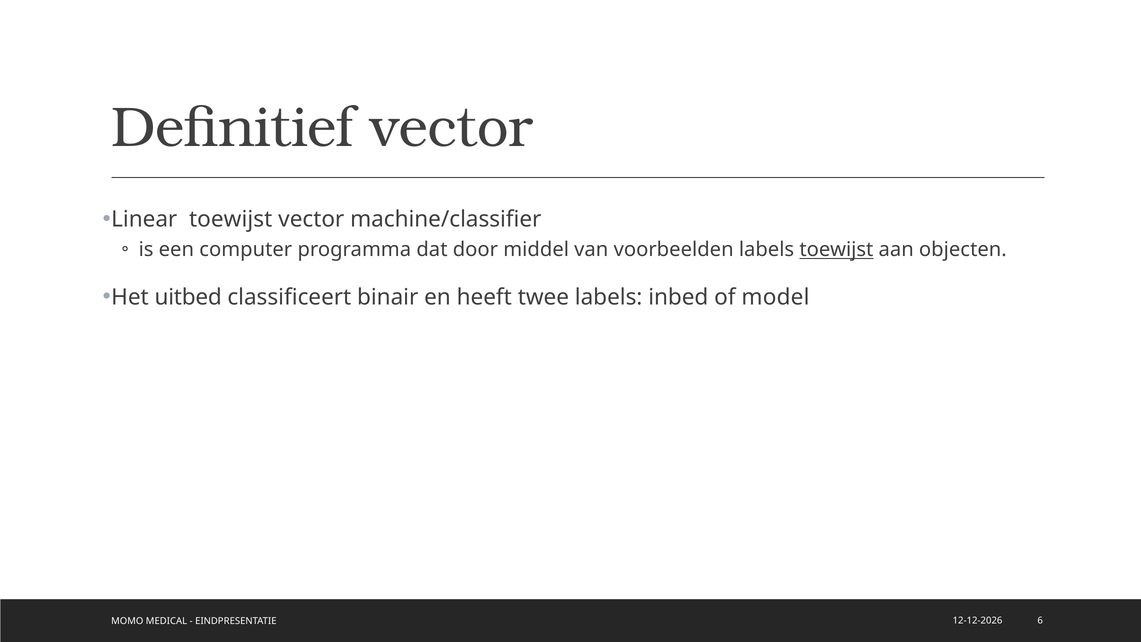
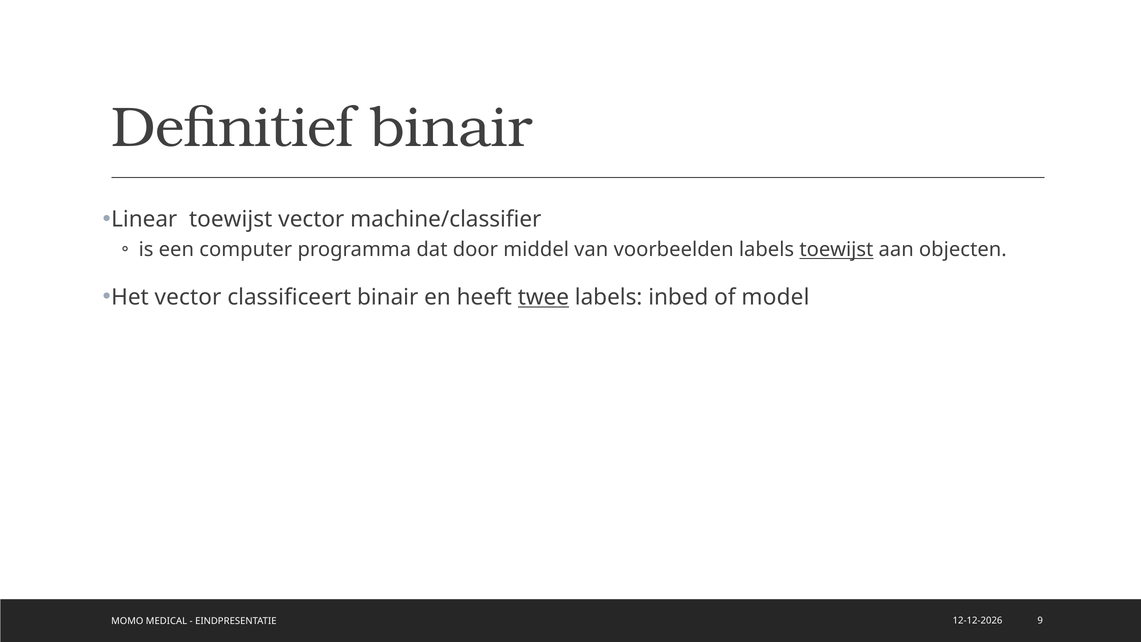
Definitief vector: vector -> binair
Het uitbed: uitbed -> vector
twee underline: none -> present
6: 6 -> 9
